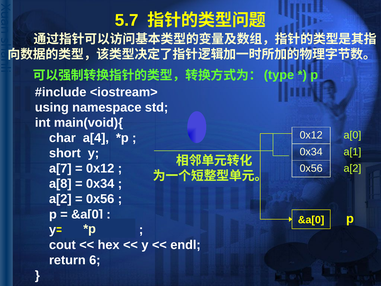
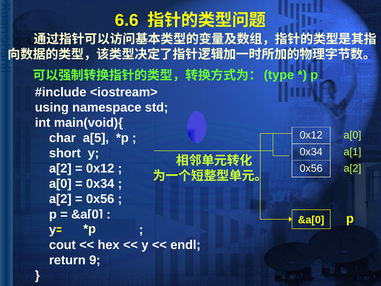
5.7: 5.7 -> 6.6
a[4: a[4 -> a[5
a[7 at (60, 168): a[7 -> a[2
a[8 at (60, 184): a[8 -> a[0
6: 6 -> 9
